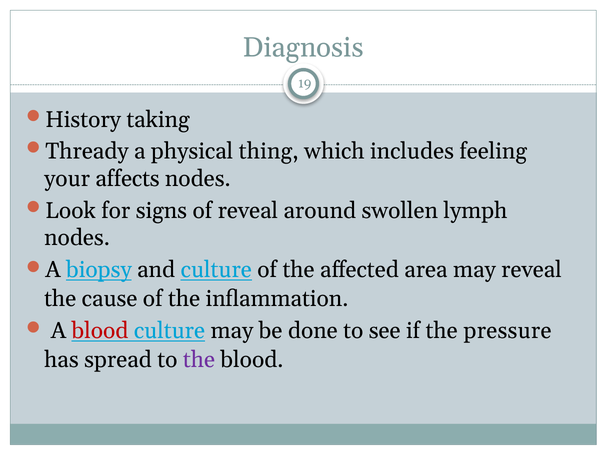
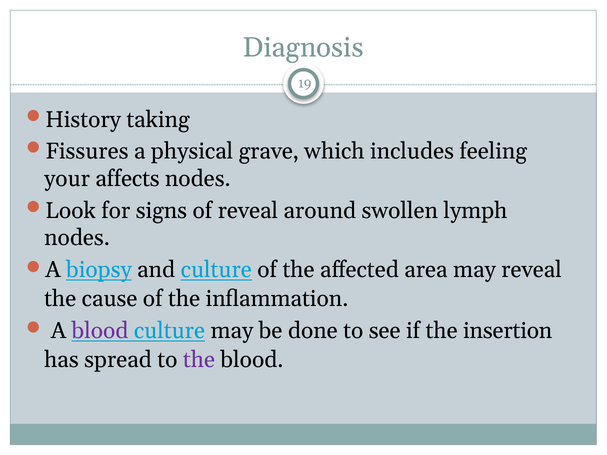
Thready: Thready -> Fissures
thing: thing -> grave
blood at (100, 331) colour: red -> purple
pressure: pressure -> insertion
